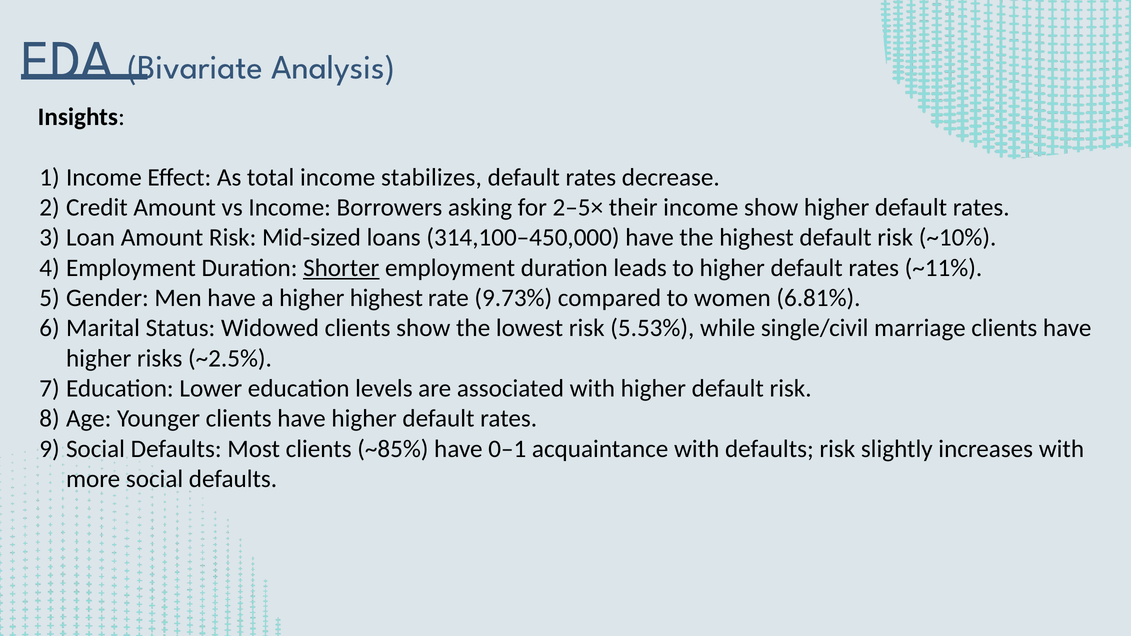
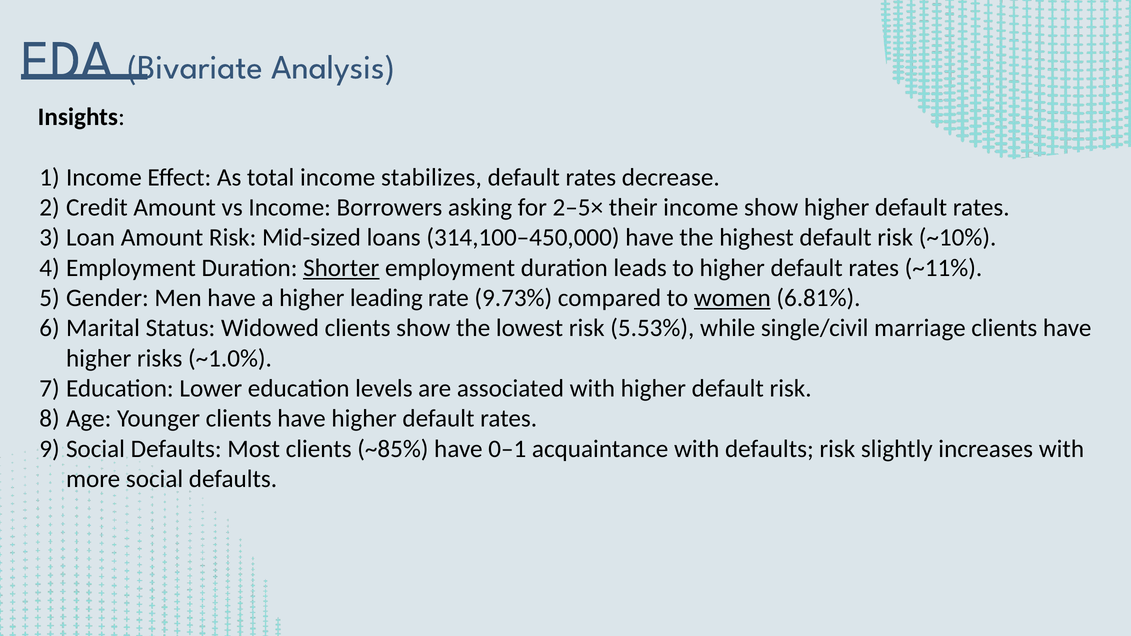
higher highest: highest -> leading
women underline: none -> present
~2.5%: ~2.5% -> ~1.0%
